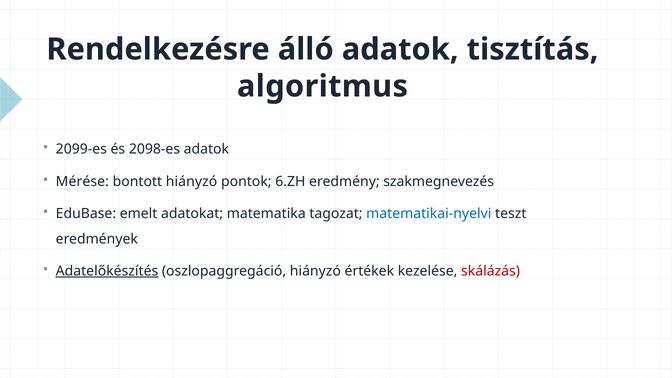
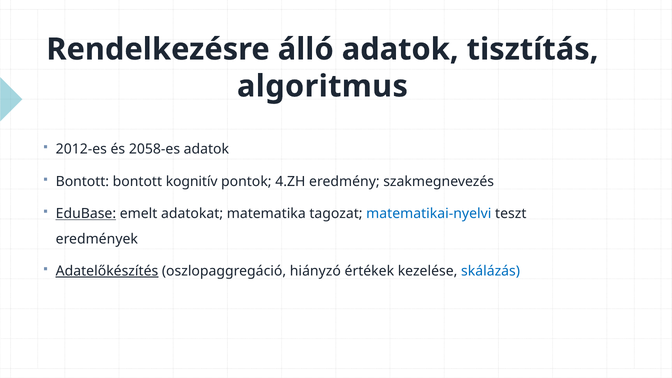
2099-es: 2099-es -> 2012-es
2098-es: 2098-es -> 2058-es
Mérése at (82, 181): Mérése -> Bontott
bontott hiányzó: hiányzó -> kognitív
6.ZH: 6.ZH -> 4.ZH
EduBase underline: none -> present
skálázás colour: red -> blue
